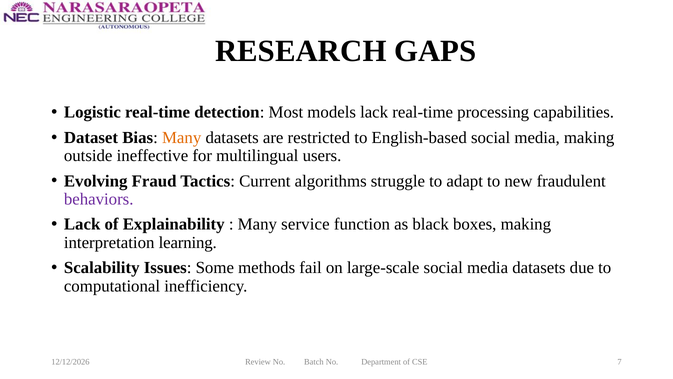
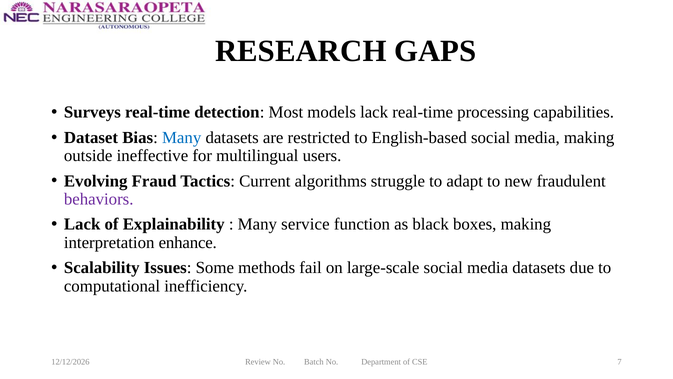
Logistic: Logistic -> Surveys
Many at (182, 137) colour: orange -> blue
learning: learning -> enhance
